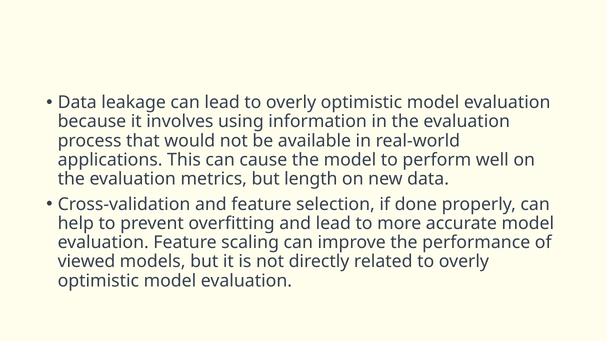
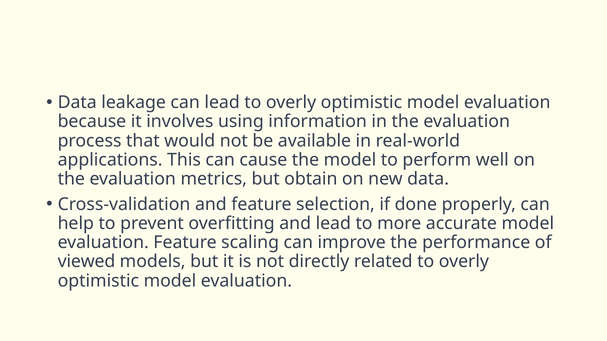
length: length -> obtain
